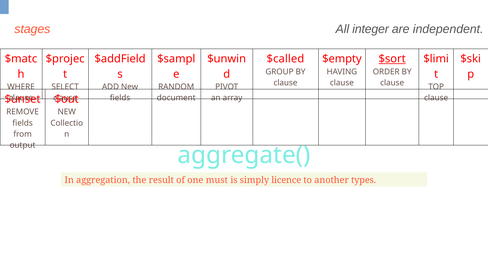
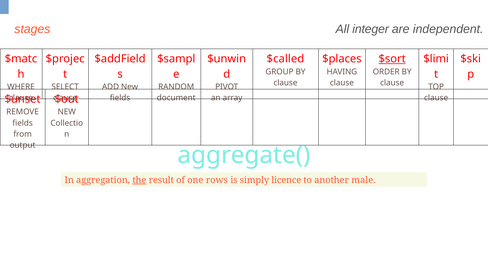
$empty: $empty -> $places
the underline: none -> present
must: must -> rows
types: types -> male
